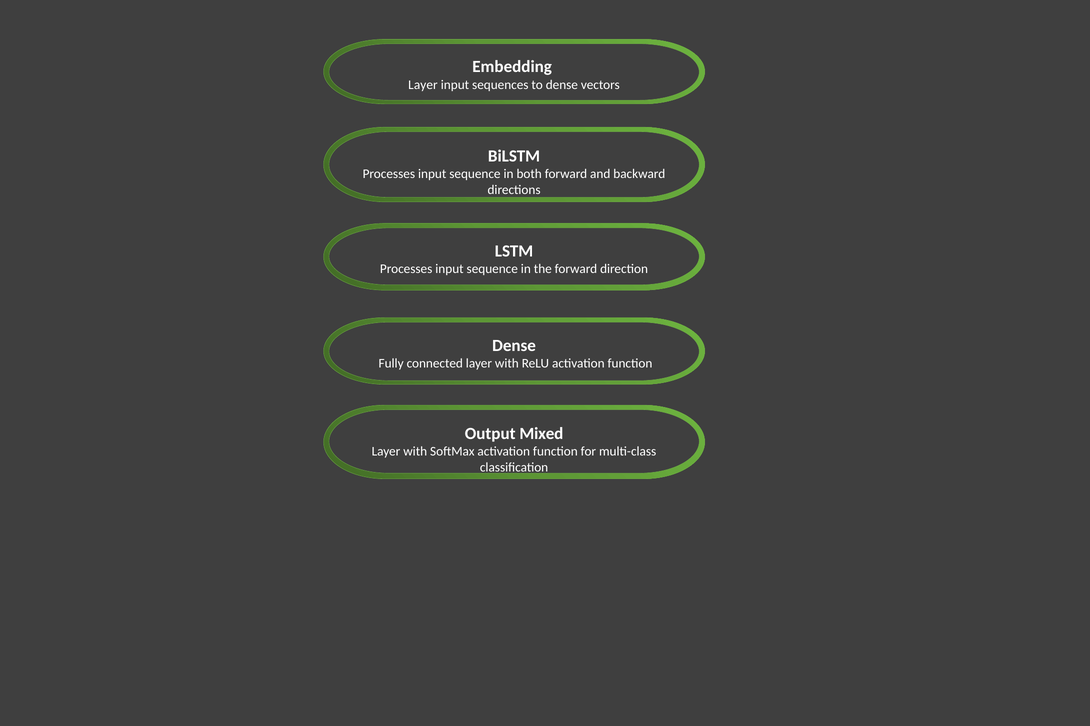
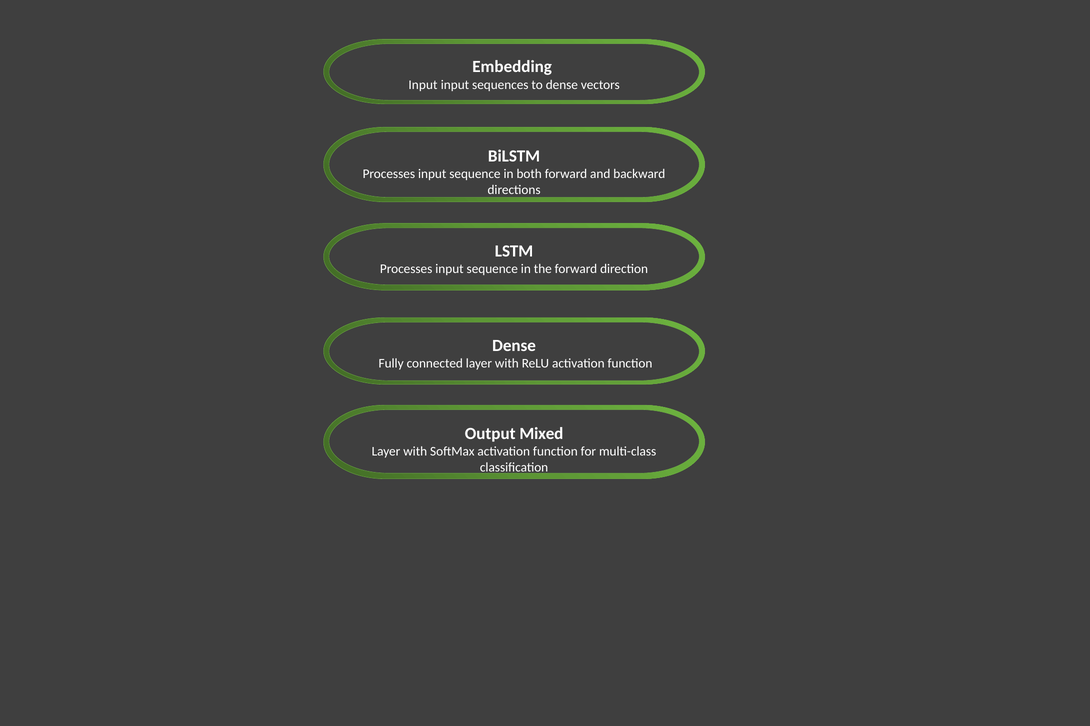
Layer at (423, 85): Layer -> Input
